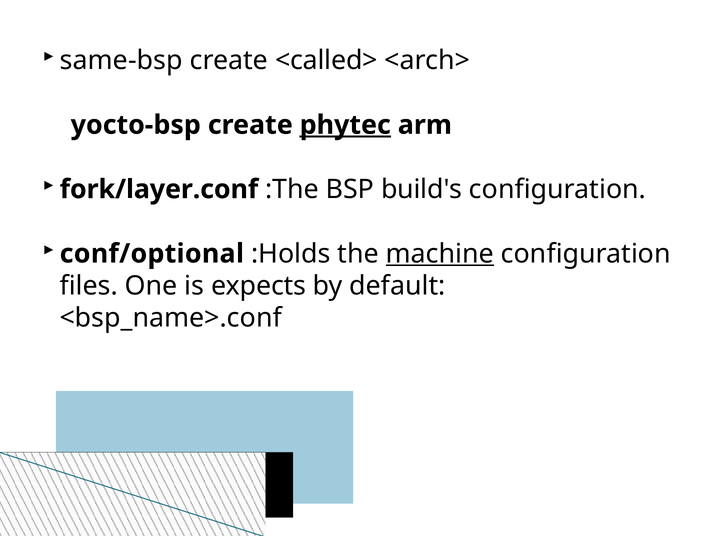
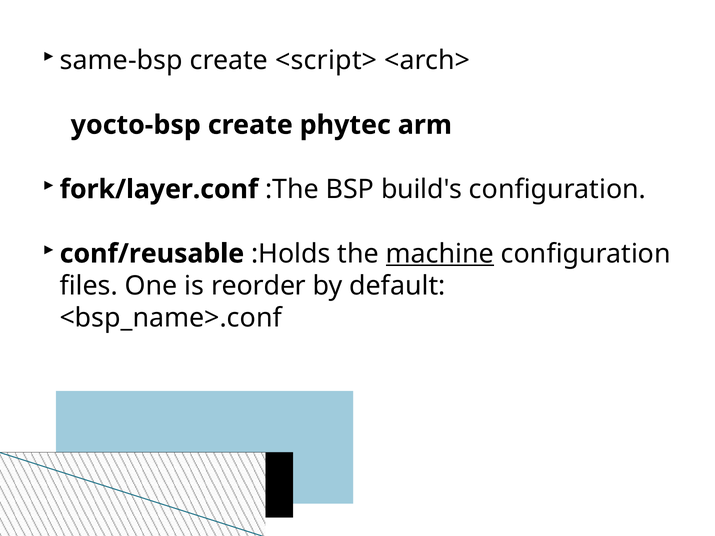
<called>: <called> -> <script>
phytec underline: present -> none
conf/optional: conf/optional -> conf/reusable
expects: expects -> reorder
